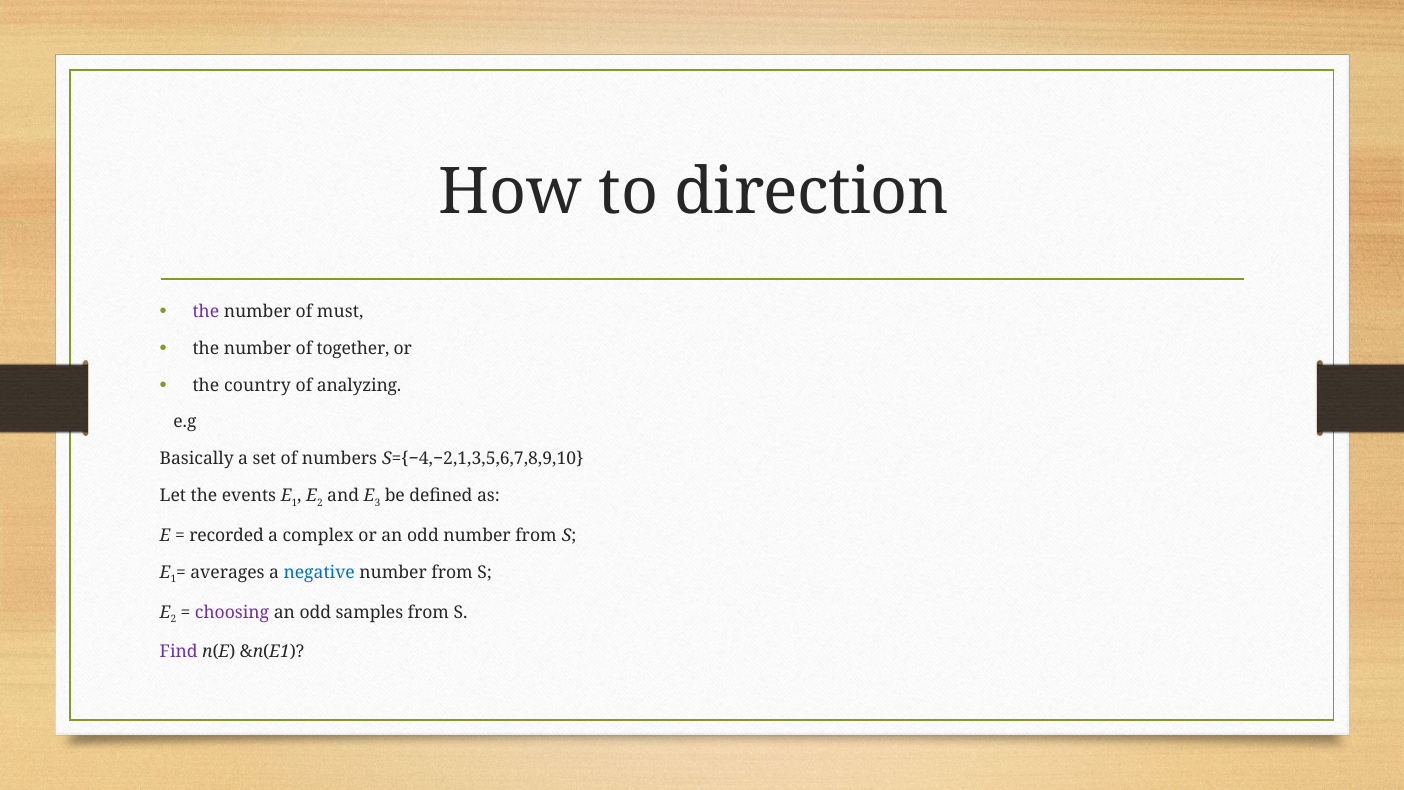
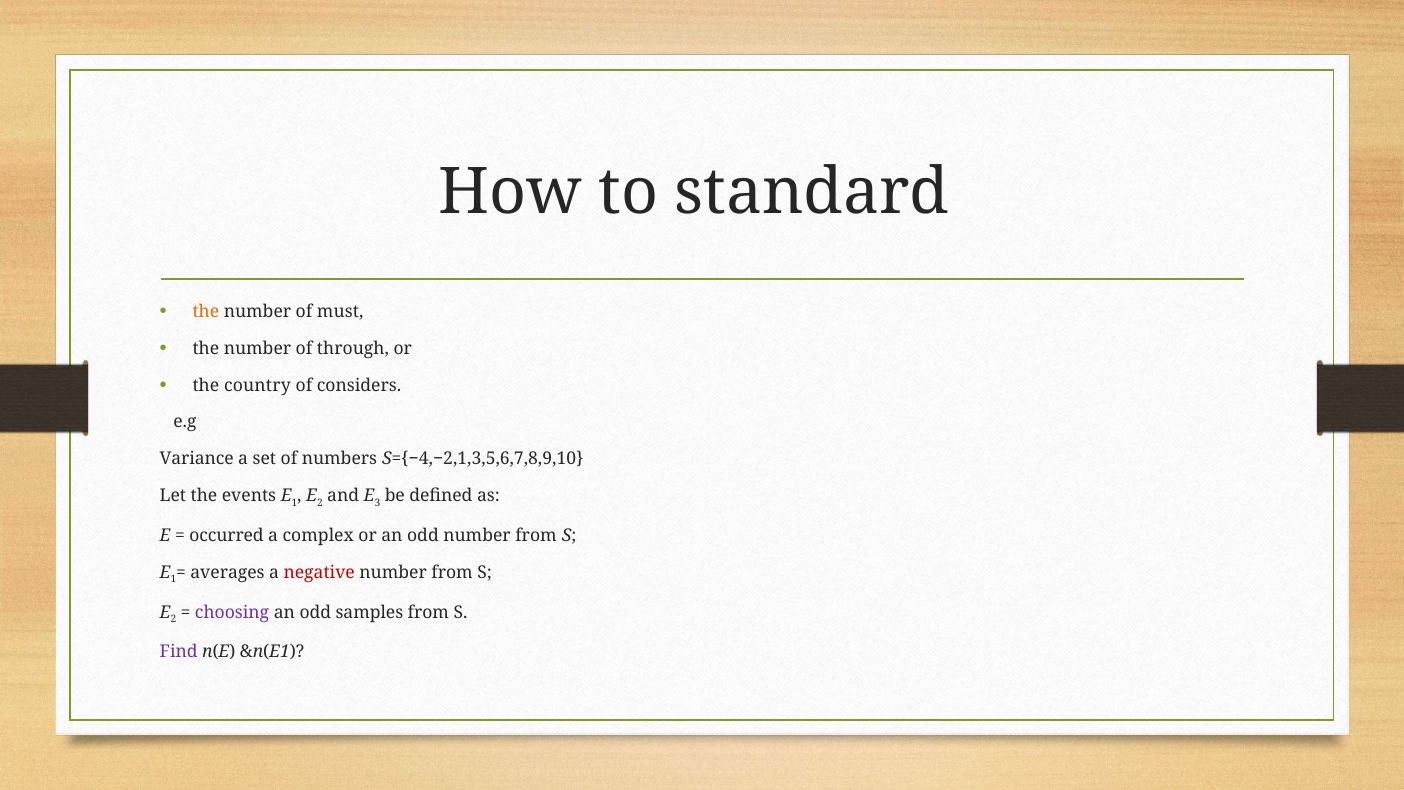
direction: direction -> standard
the at (206, 311) colour: purple -> orange
together: together -> through
analyzing: analyzing -> considers
Basically: Basically -> Variance
recorded: recorded -> occurred
negative colour: blue -> red
